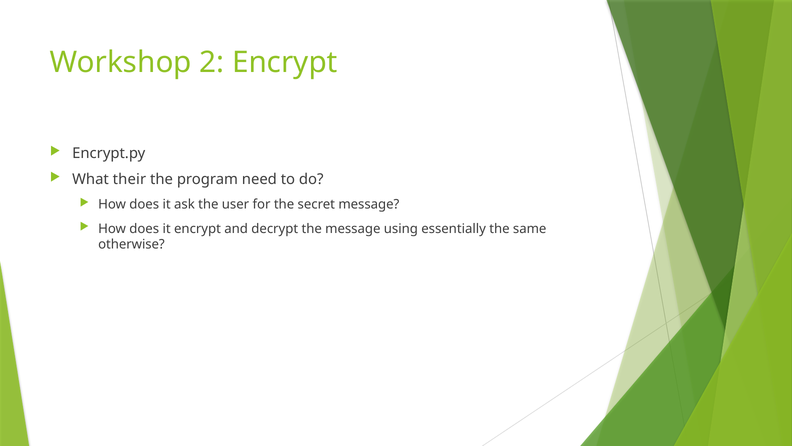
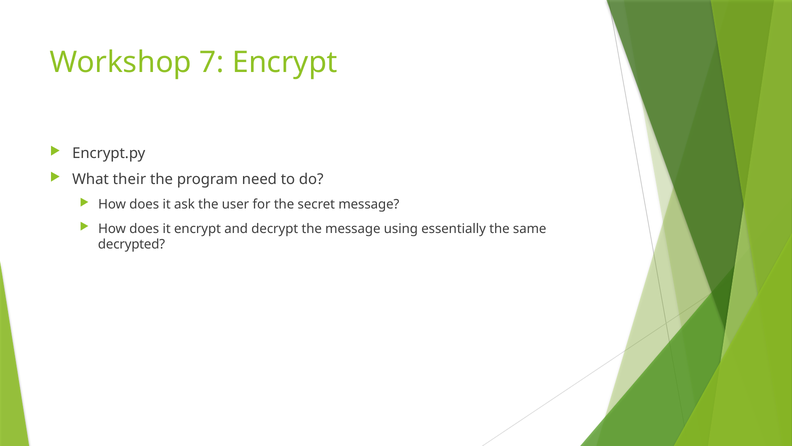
2: 2 -> 7
otherwise: otherwise -> decrypted
